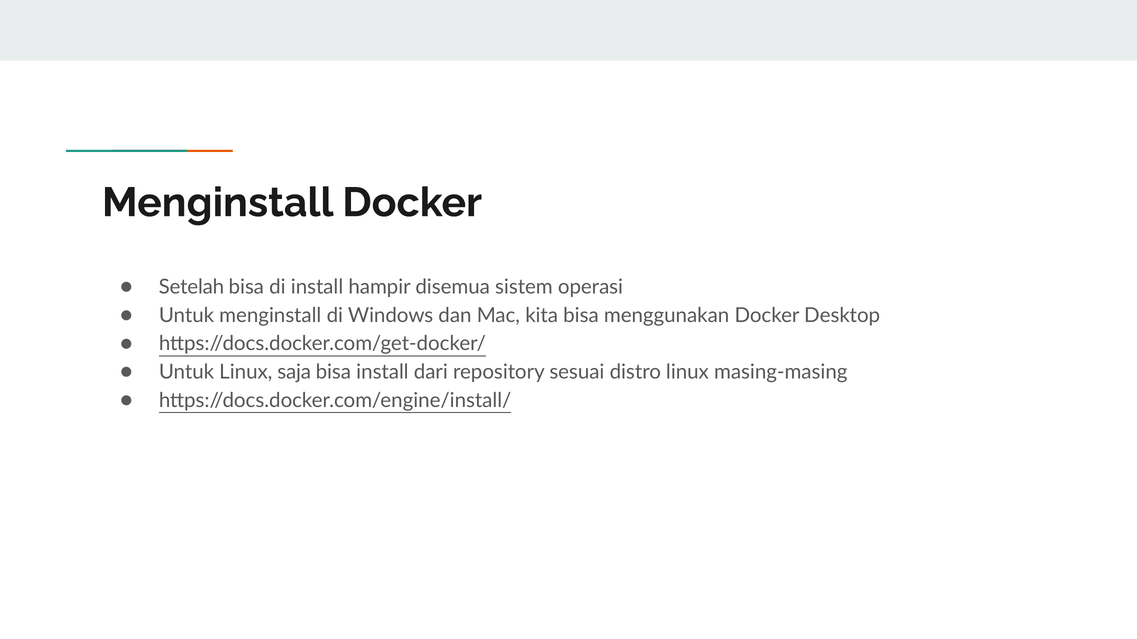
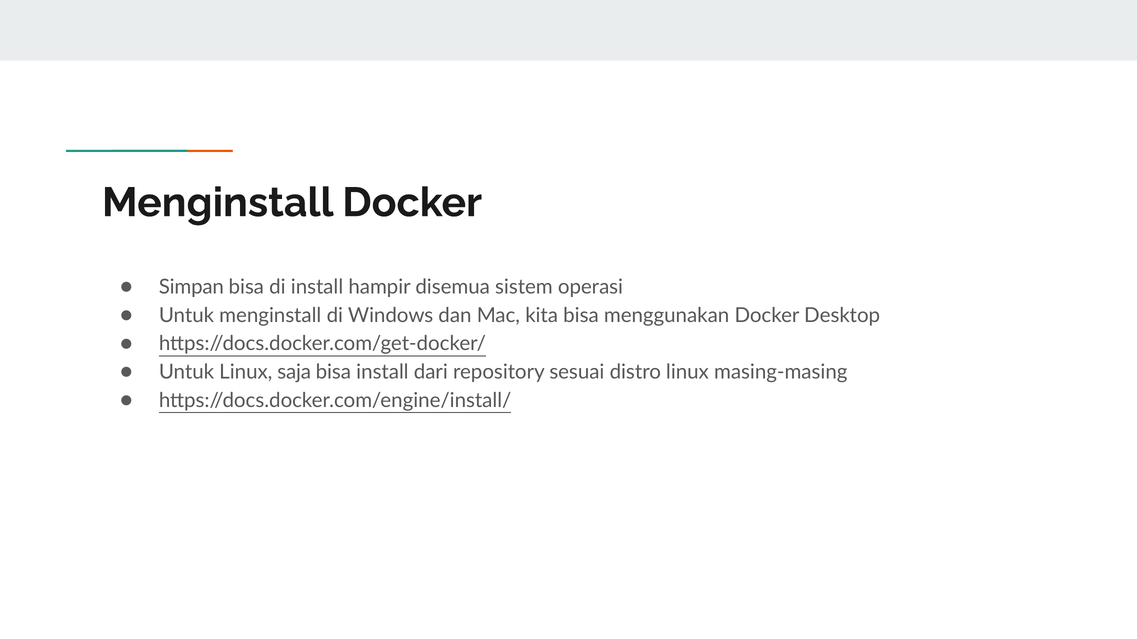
Setelah: Setelah -> Simpan
